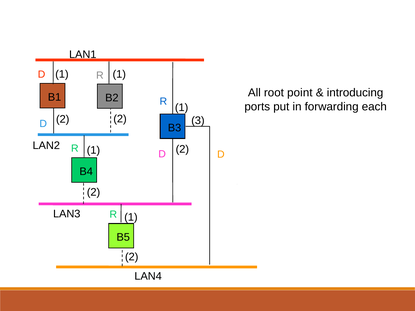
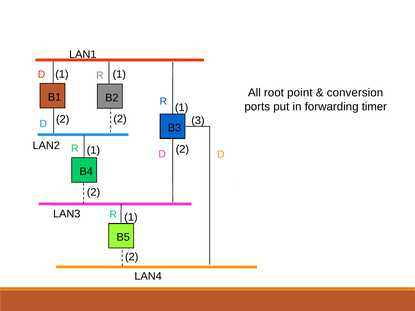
introducing: introducing -> conversion
each: each -> timer
